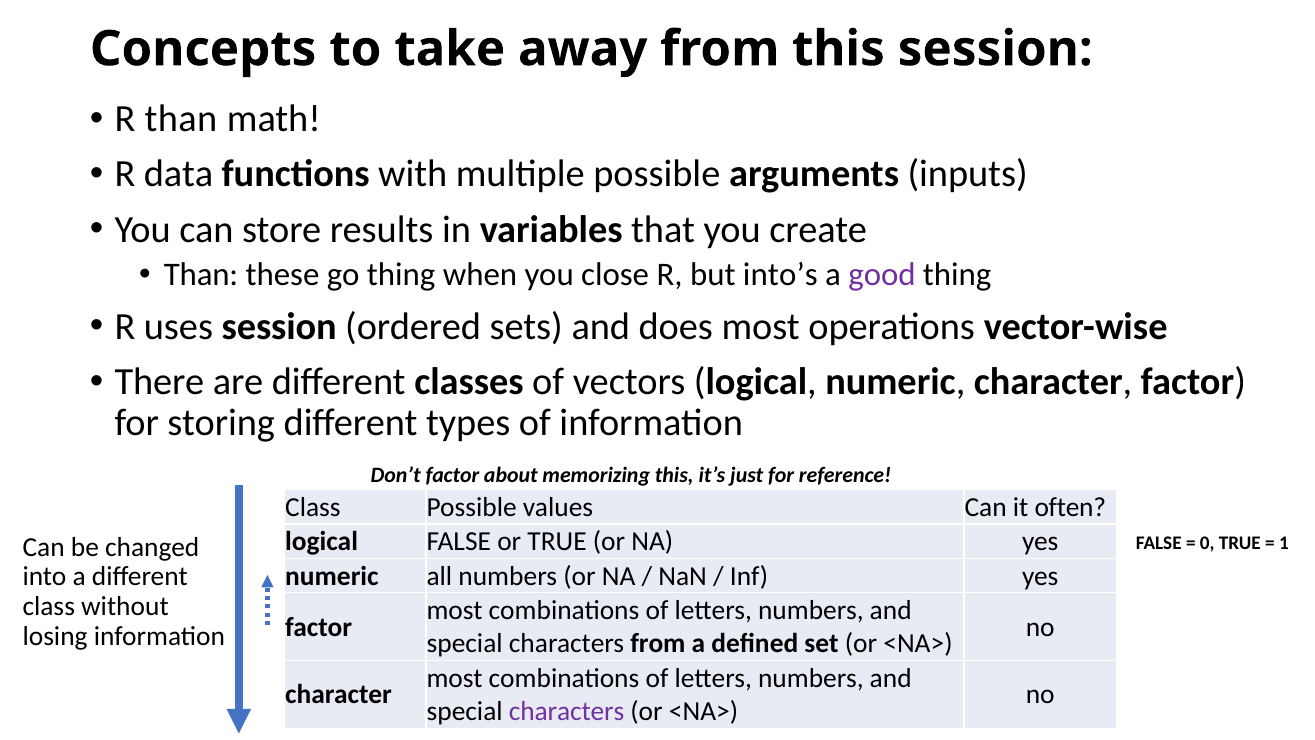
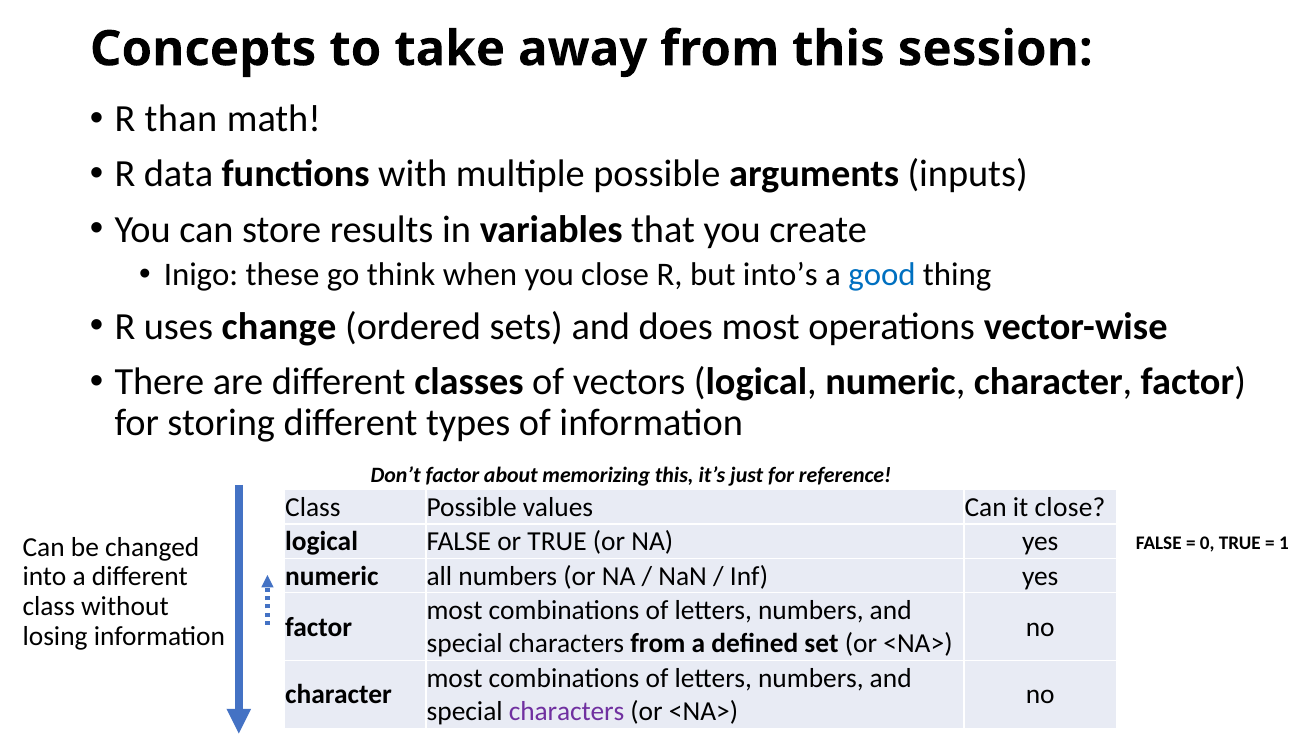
Than at (201, 275): Than -> Inigo
go thing: thing -> think
good colour: purple -> blue
uses session: session -> change
it often: often -> close
